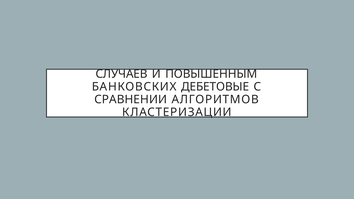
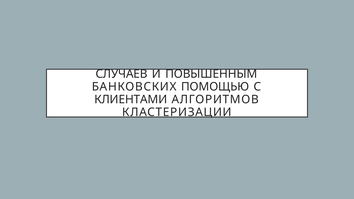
ДЕБЕТОВЫЕ: ДЕБЕТОВЫЕ -> ПОМОЩЬЮ
СРАВНЕНИИ: СРАВНЕНИИ -> КЛИЕНТАМИ
